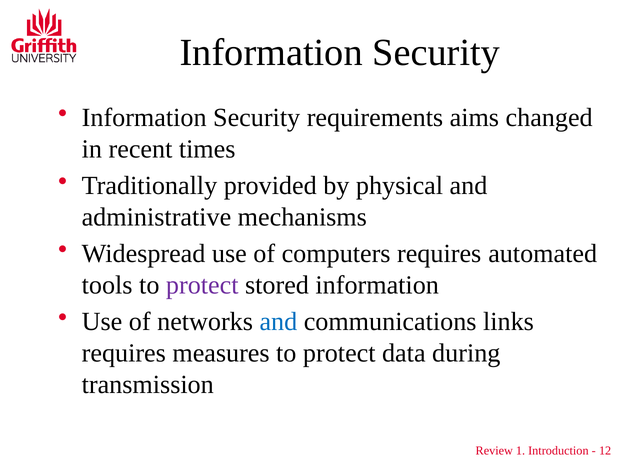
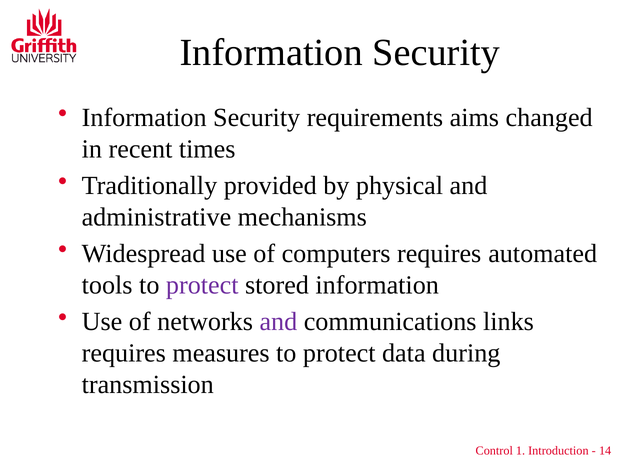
and at (278, 322) colour: blue -> purple
Review: Review -> Control
12: 12 -> 14
